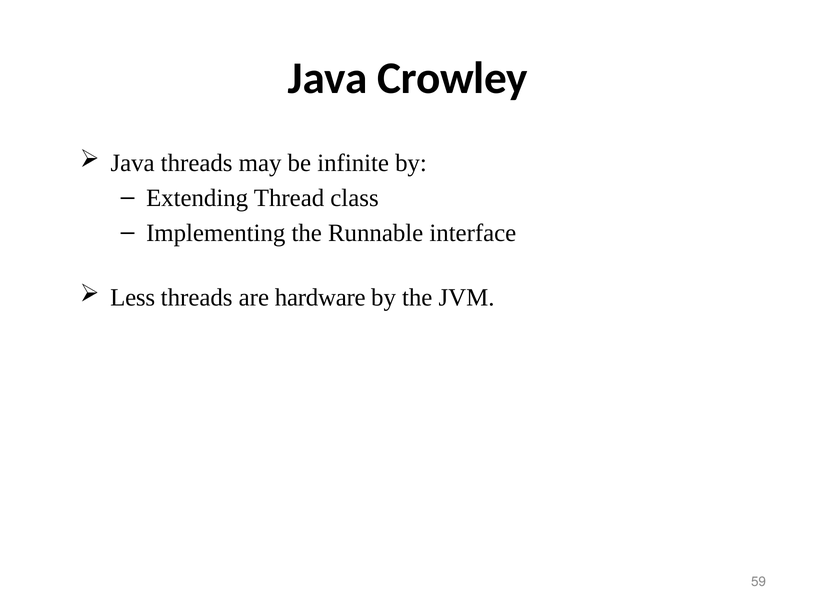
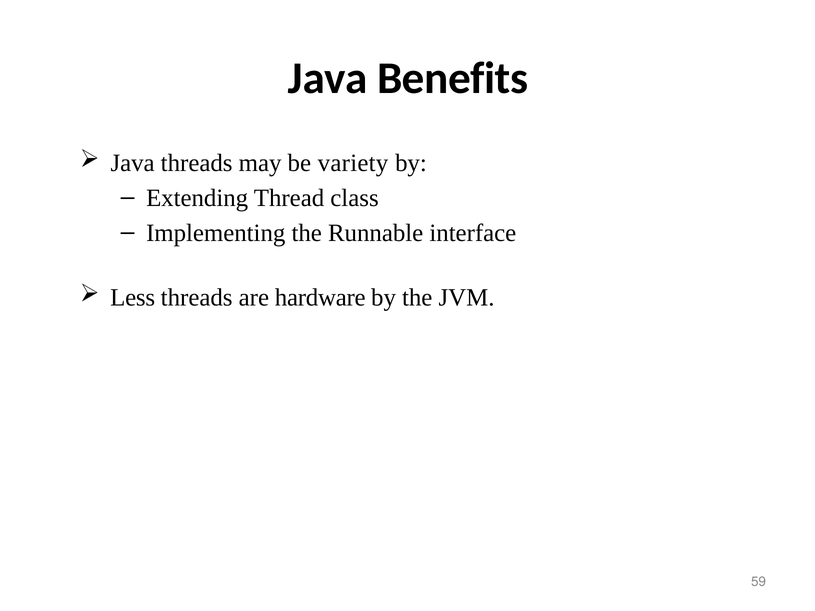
Crowley: Crowley -> Benefits
infinite: infinite -> variety
